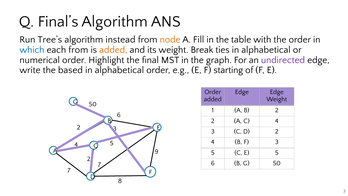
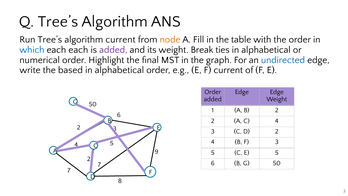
Q Final’s: Final’s -> Tree’s
algorithm instead: instead -> current
each from: from -> each
added at (113, 50) colour: orange -> purple
undirected colour: purple -> blue
F starting: starting -> current
